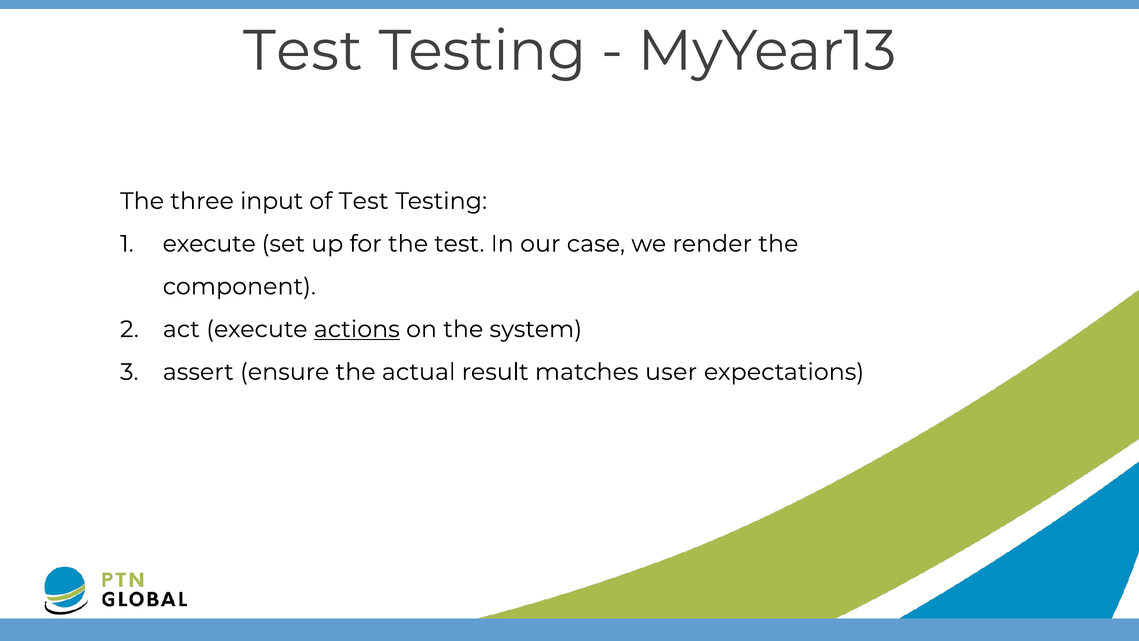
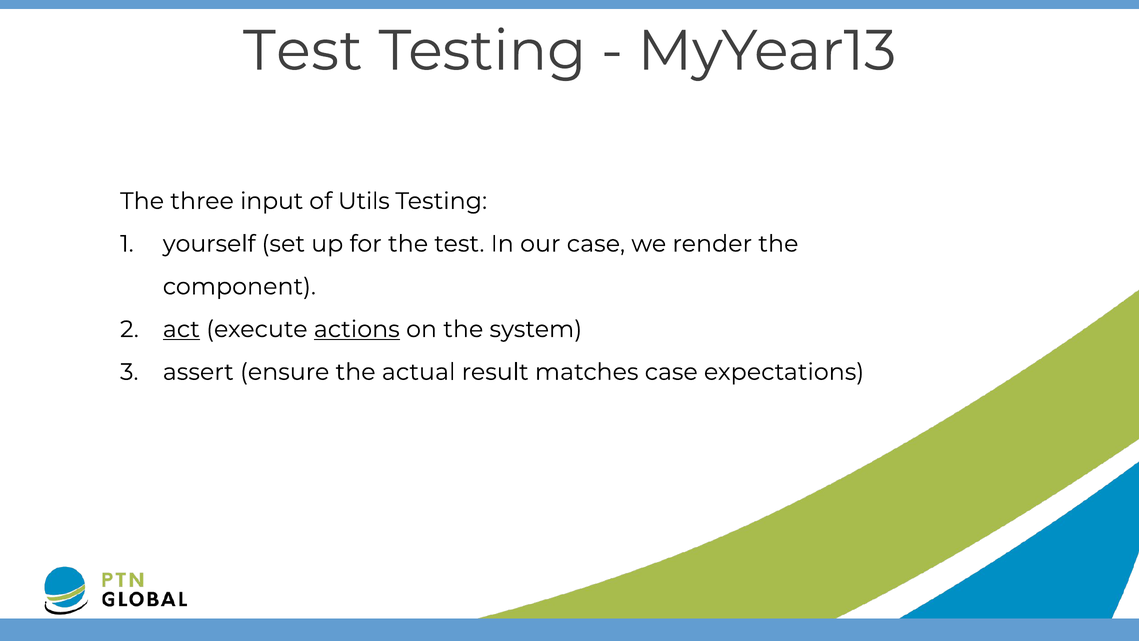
of Test: Test -> Utils
execute at (209, 244): execute -> yourself
act underline: none -> present
matches user: user -> case
